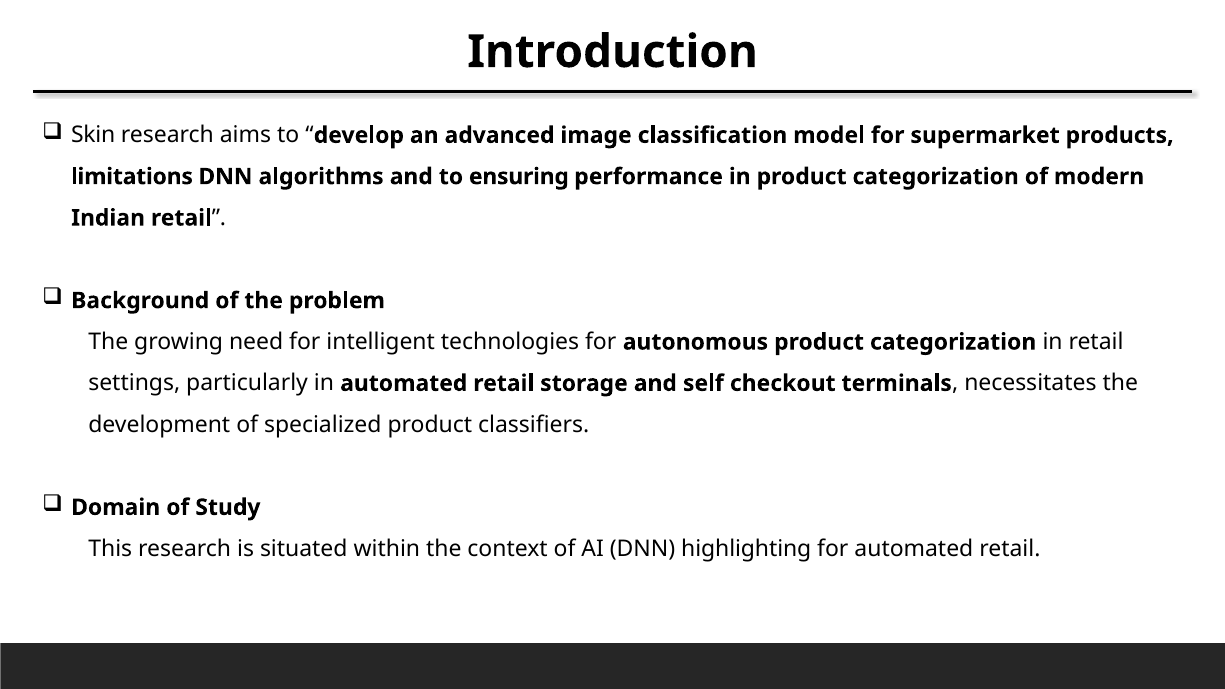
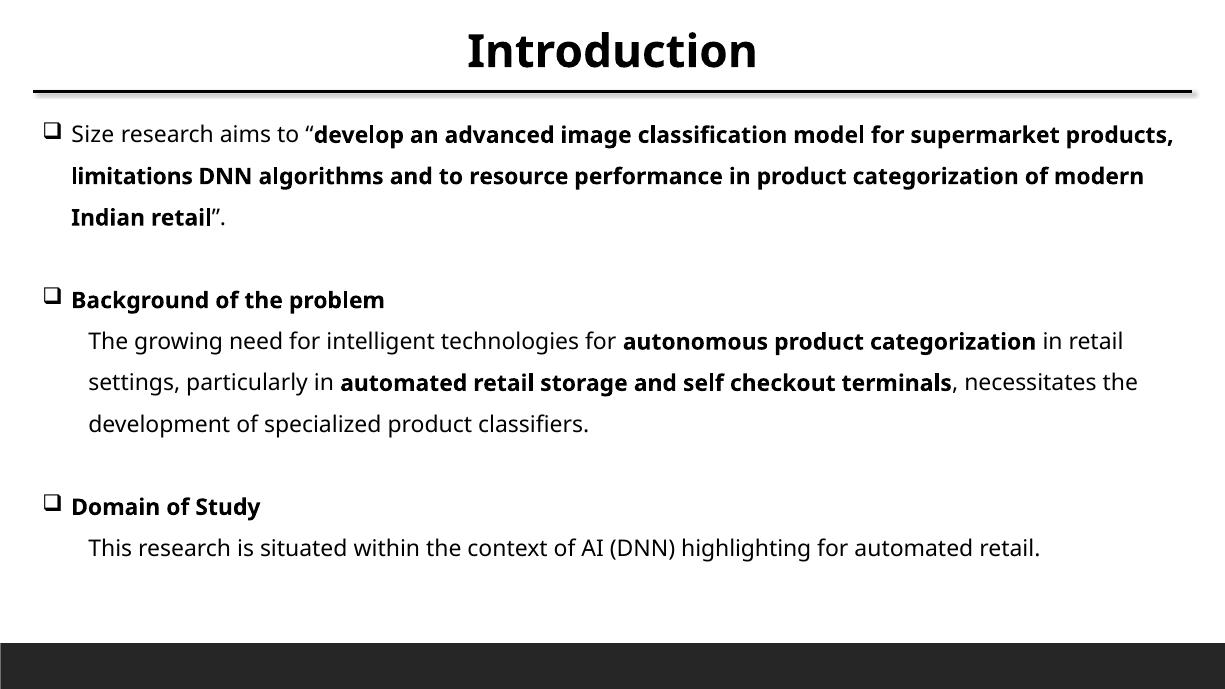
Skin: Skin -> Size
ensuring: ensuring -> resource
